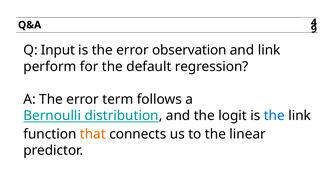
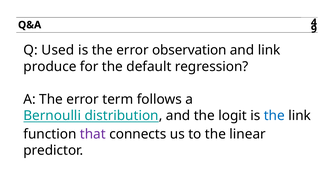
Input: Input -> Used
perform: perform -> produce
that colour: orange -> purple
